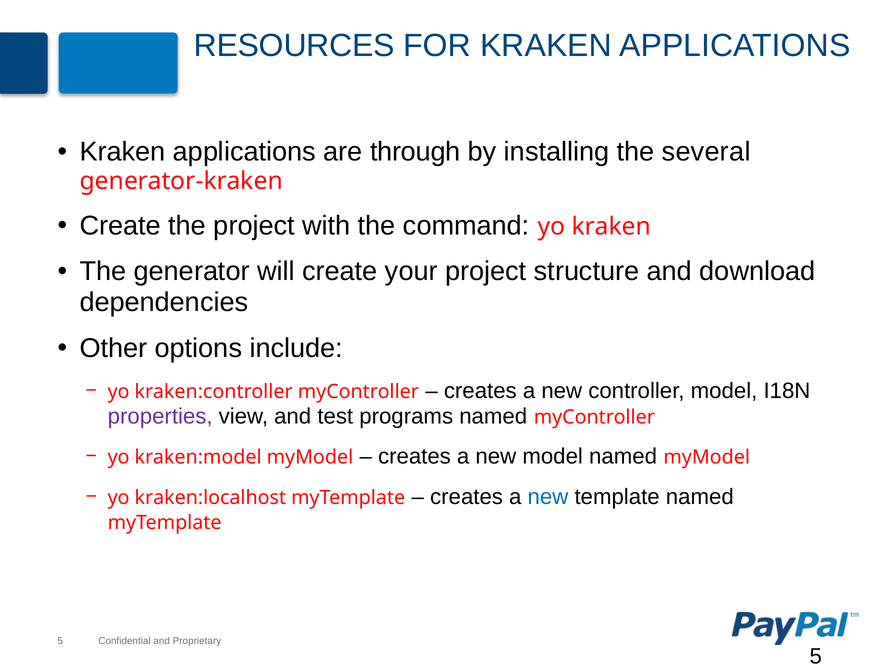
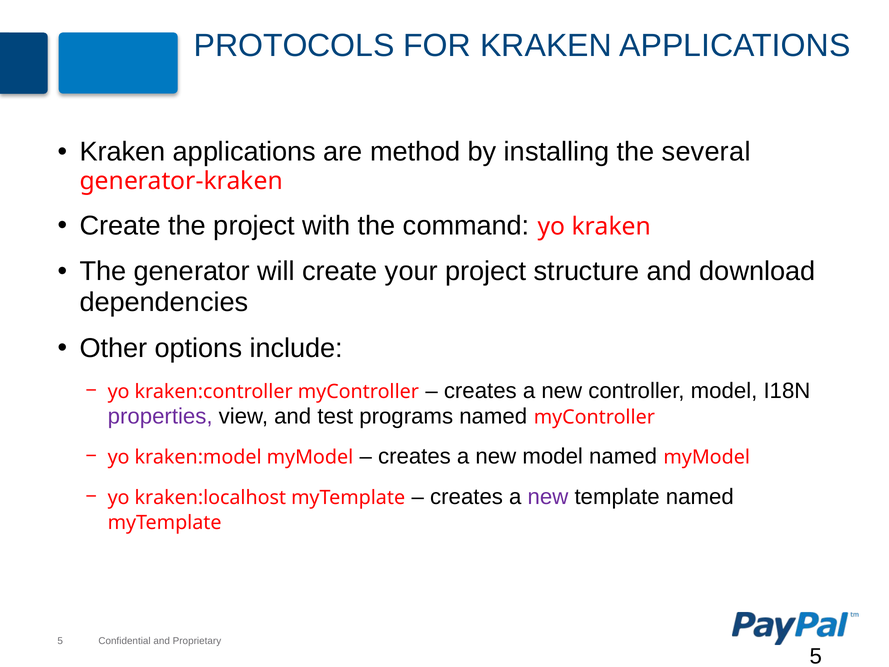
RESOURCES: RESOURCES -> PROTOCOLS
through: through -> method
new at (548, 497) colour: blue -> purple
